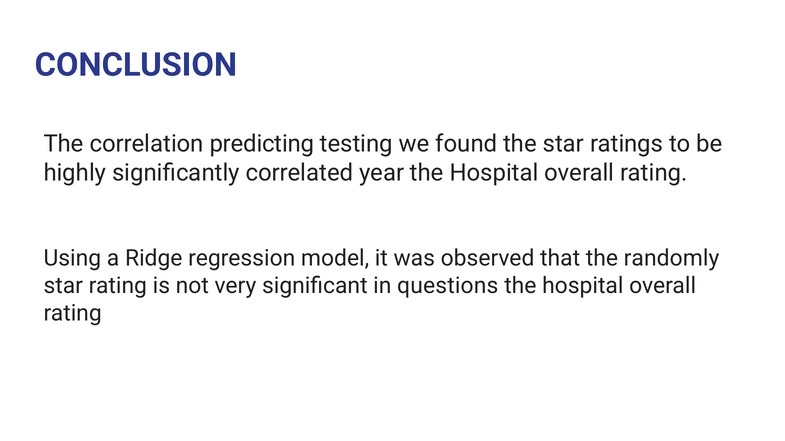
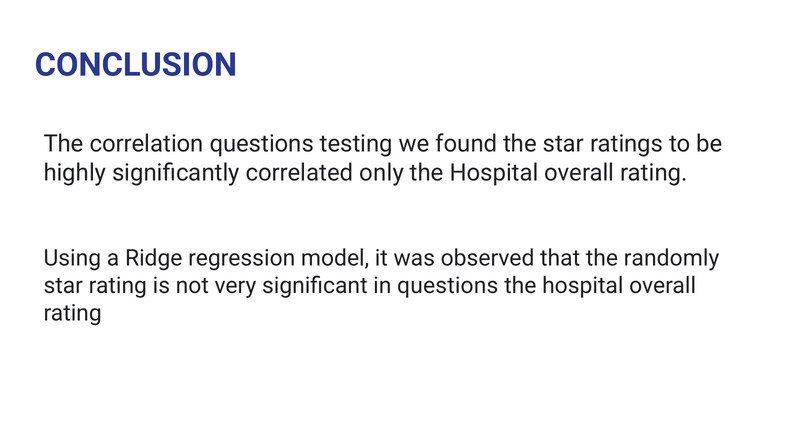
correlation predicting: predicting -> questions
year: year -> only
